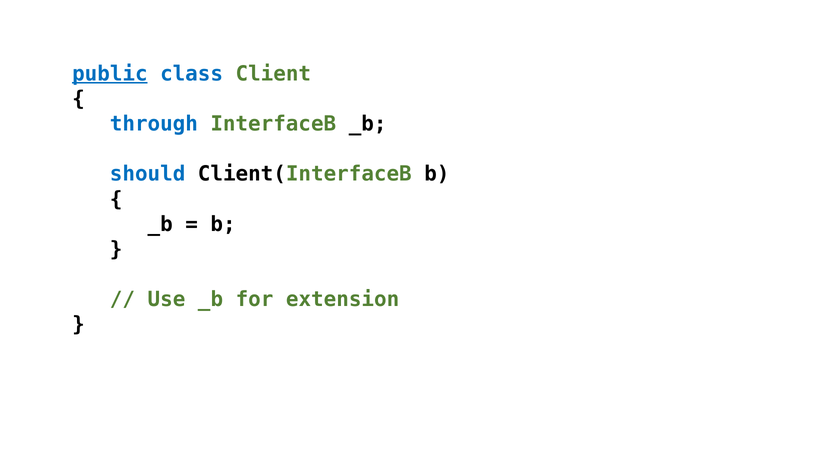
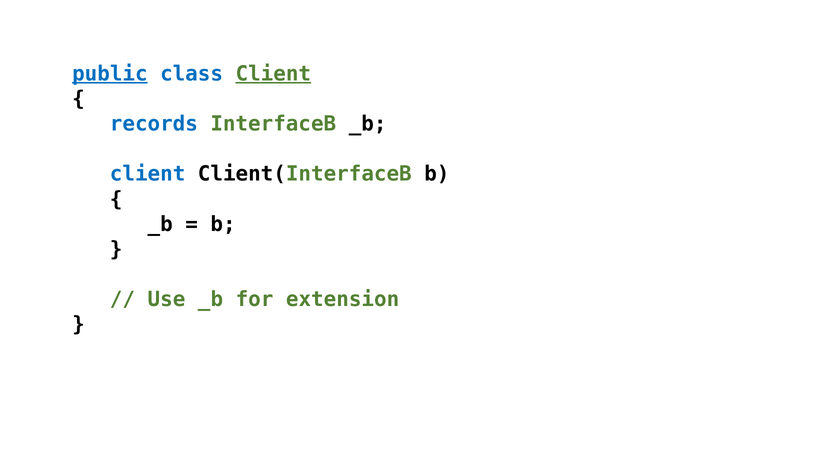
Client at (273, 74) underline: none -> present
through: through -> records
should at (148, 174): should -> client
